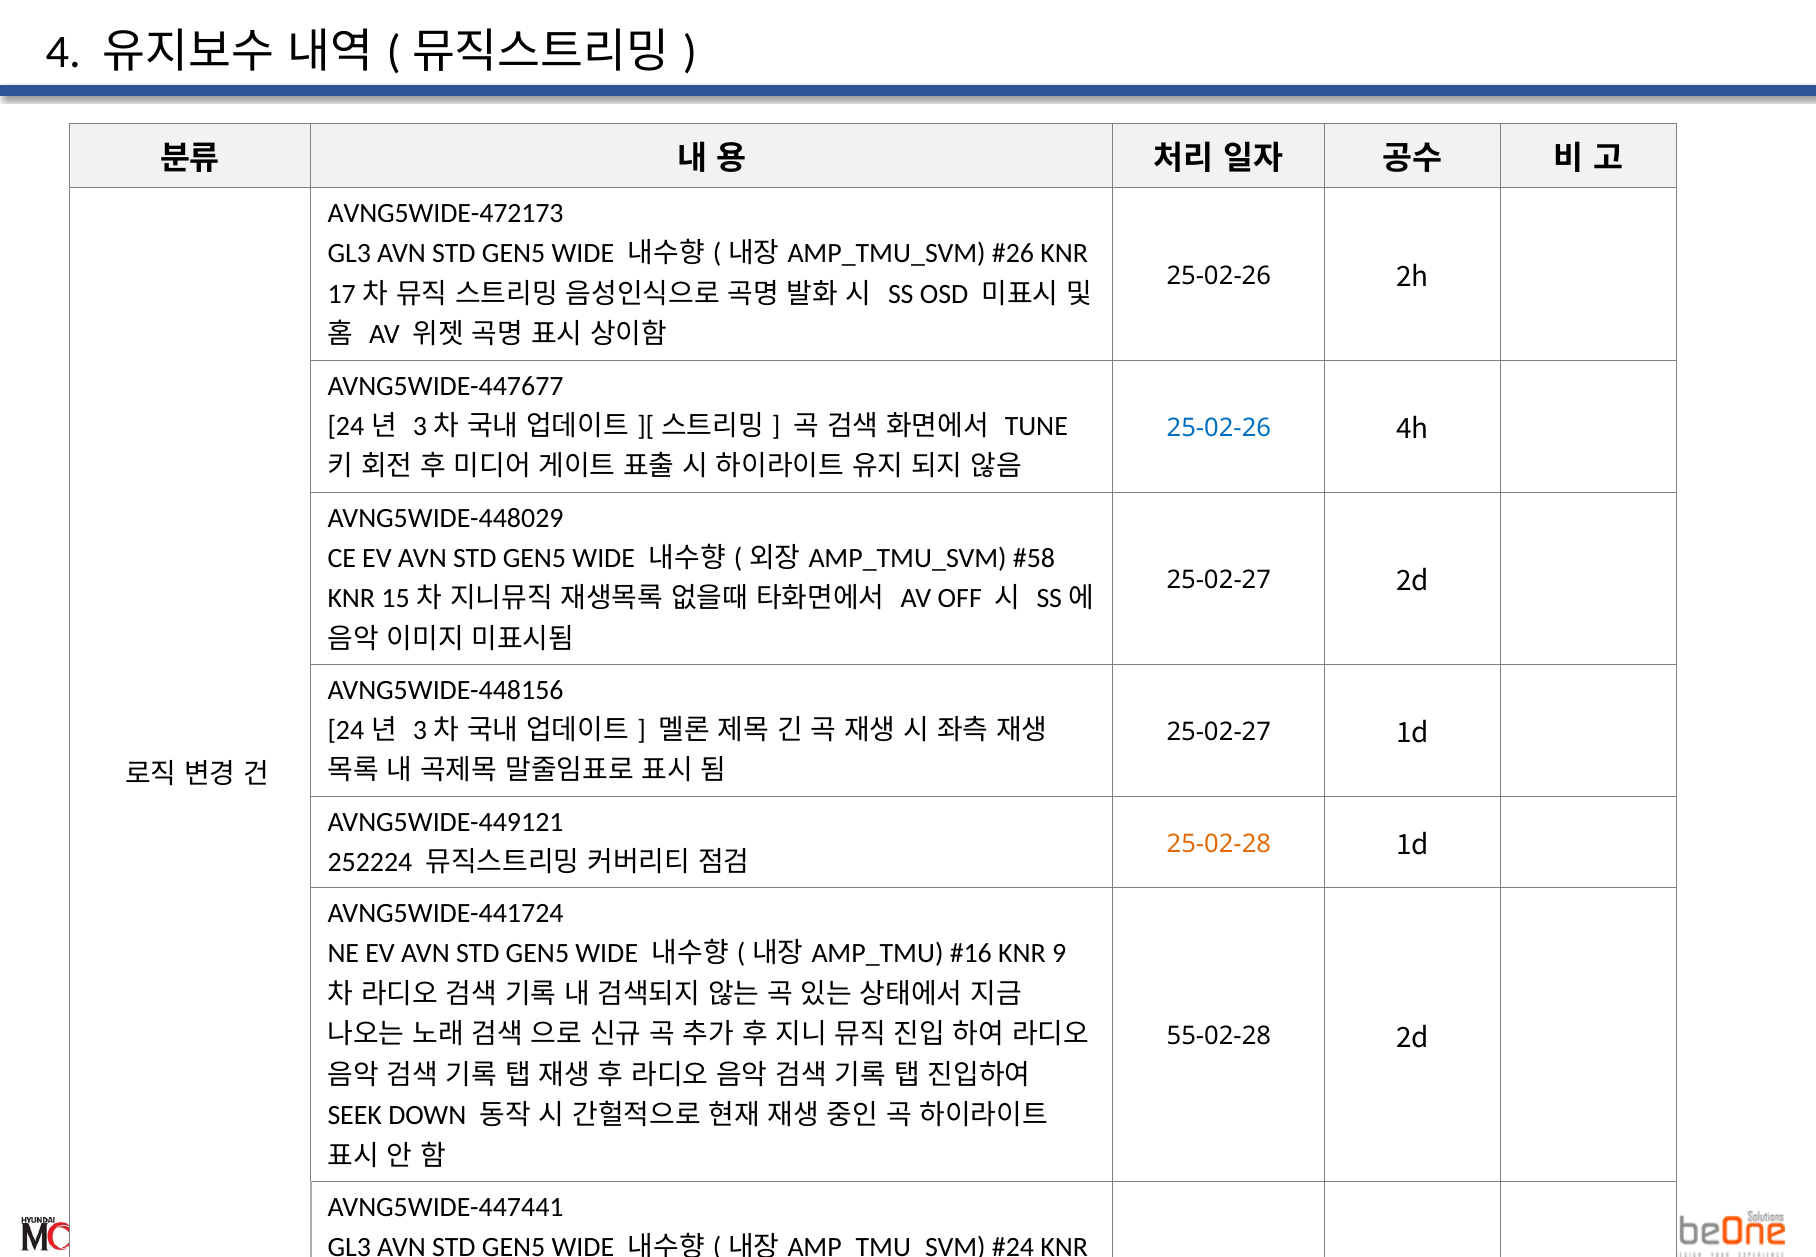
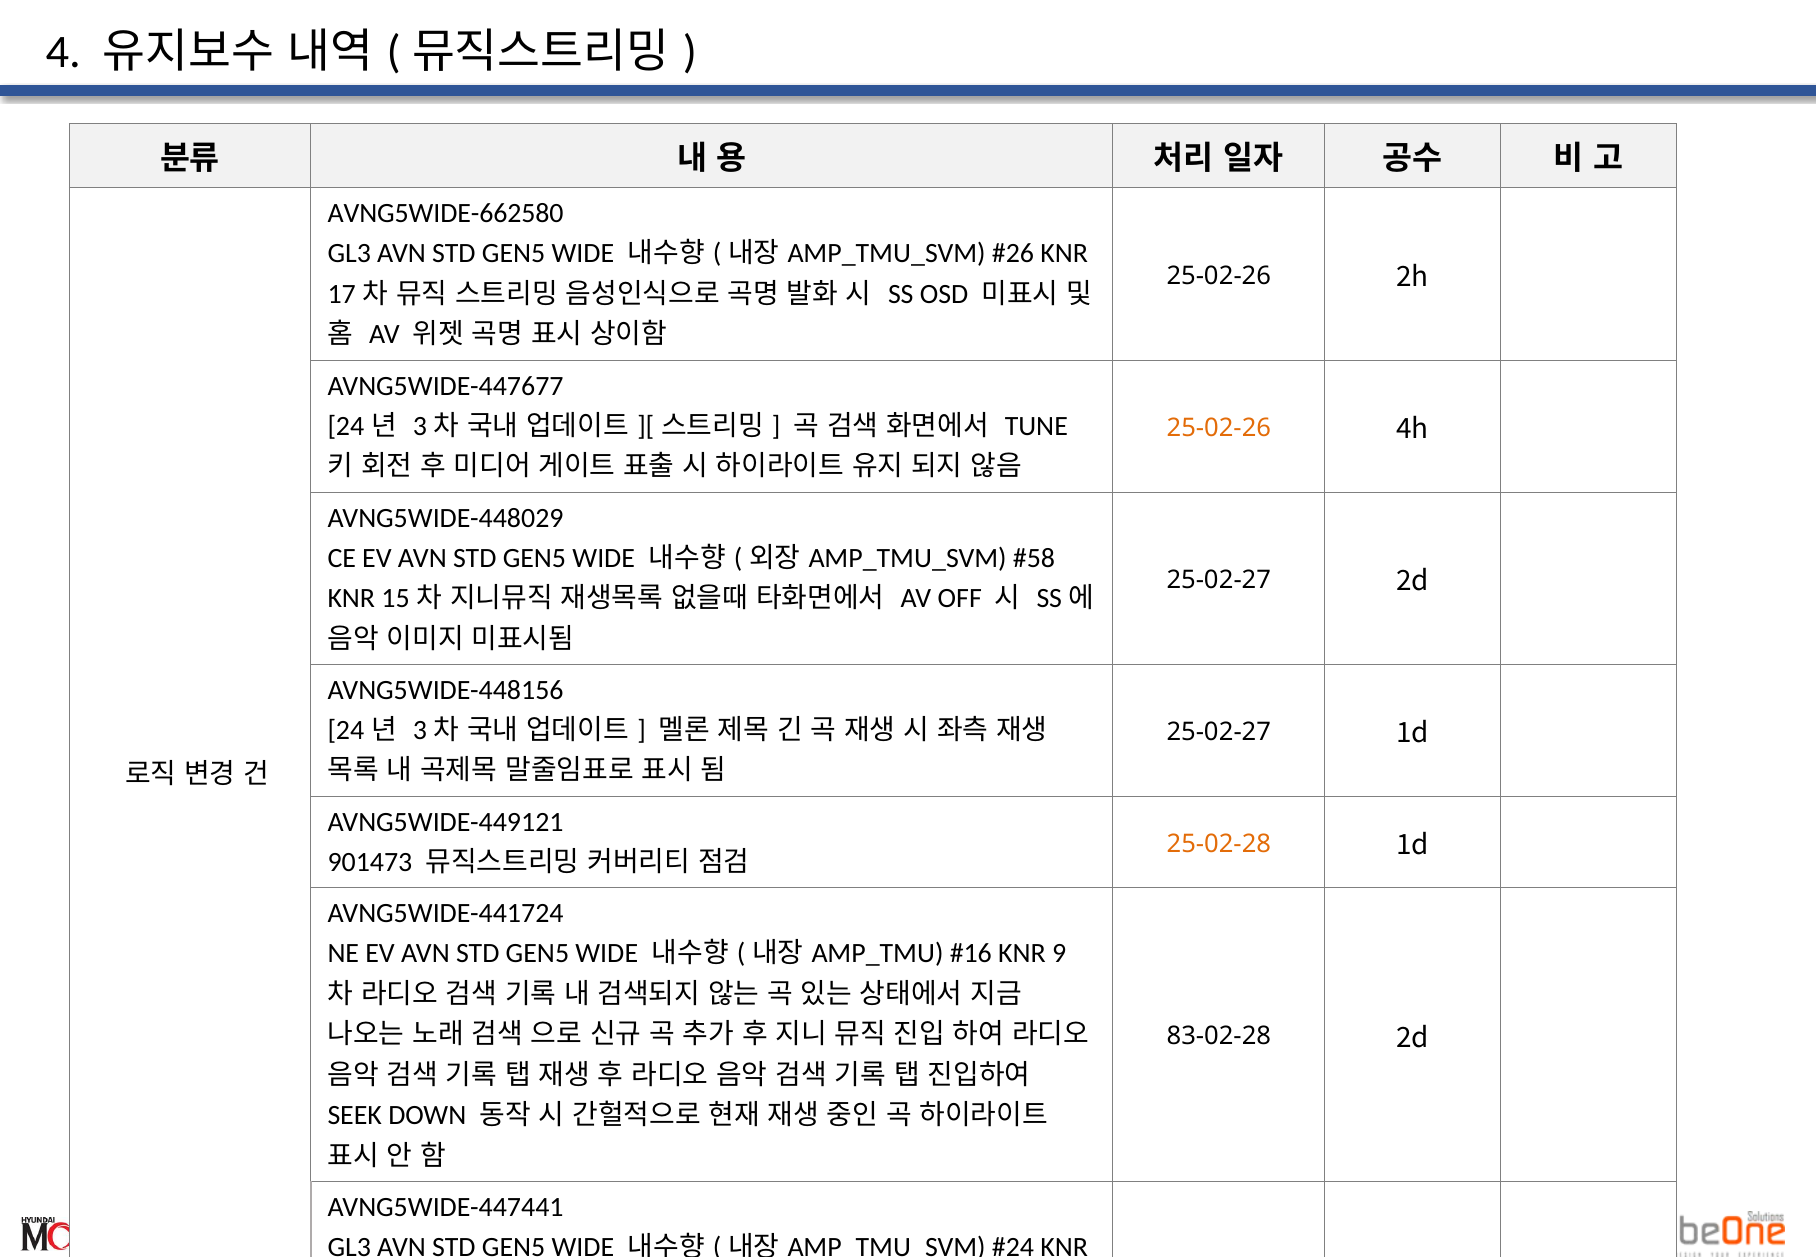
AVNG5WIDE-472173: AVNG5WIDE-472173 -> AVNG5WIDE-662580
25-02-26 at (1219, 428) colour: blue -> orange
252224: 252224 -> 901473
55-02-28: 55-02-28 -> 83-02-28
